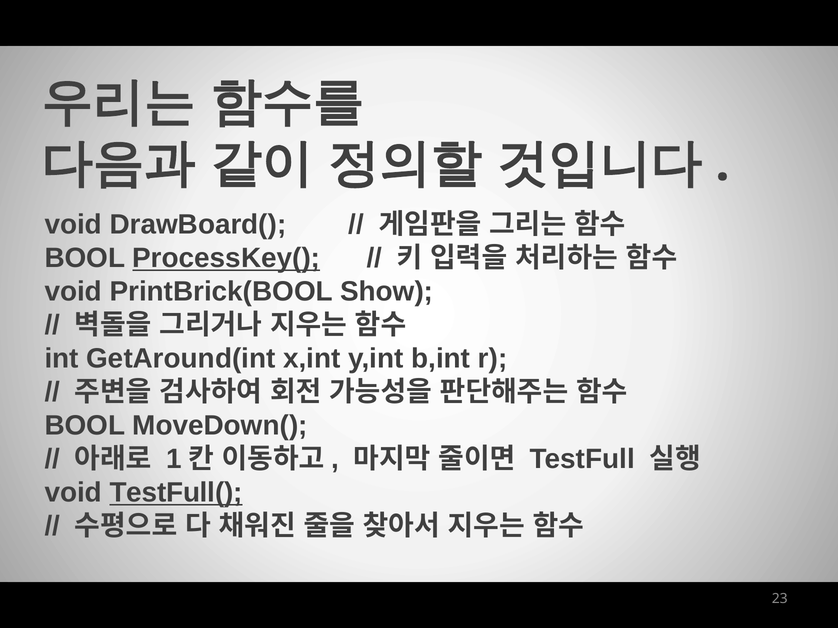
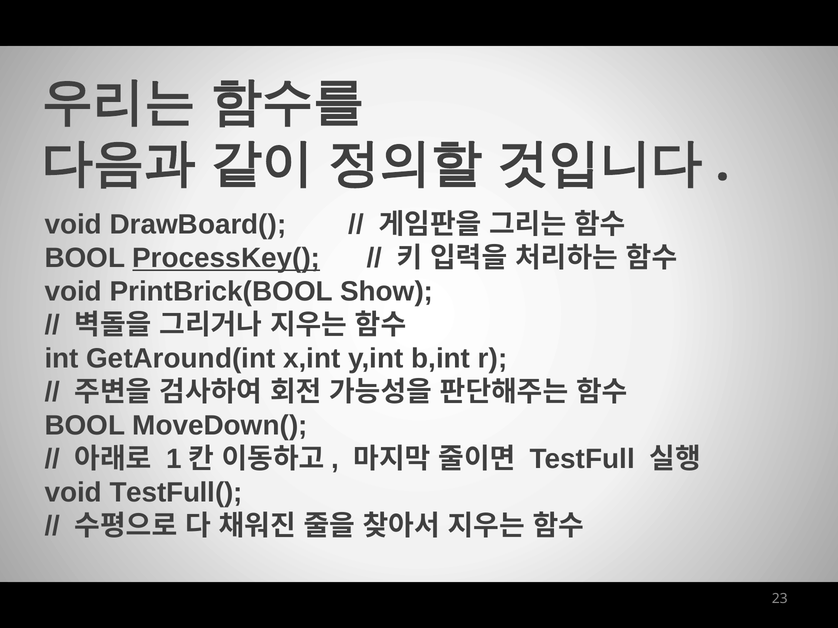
TestFull( underline: present -> none
